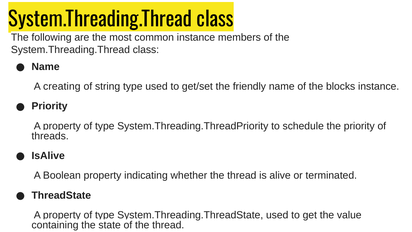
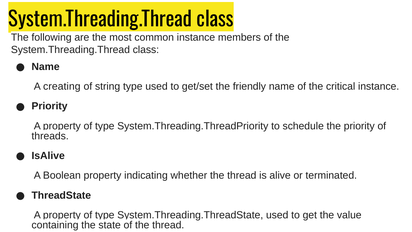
blocks: blocks -> critical
